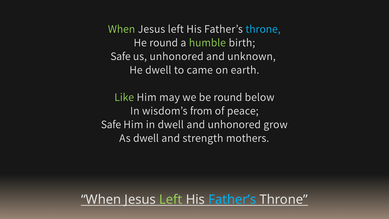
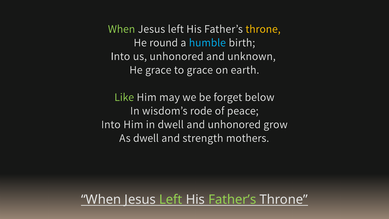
throne at (263, 29) colour: light blue -> yellow
humble colour: light green -> light blue
Safe at (121, 56): Safe -> Into
He dwell: dwell -> grace
to came: came -> grace
be round: round -> forget
from: from -> rode
Safe at (111, 124): Safe -> Into
Father’s at (232, 199) colour: light blue -> light green
